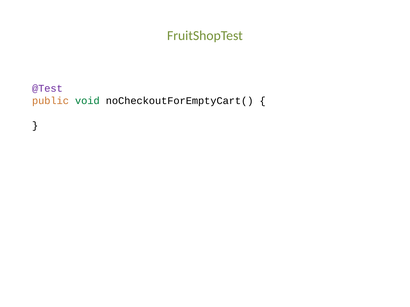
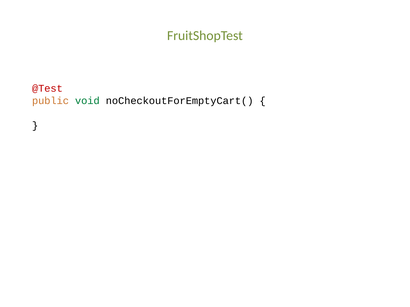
@Test colour: purple -> red
